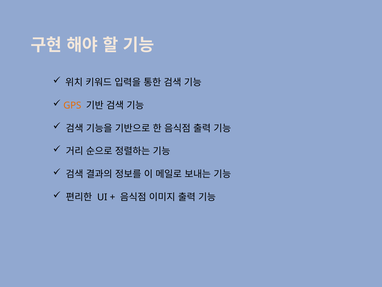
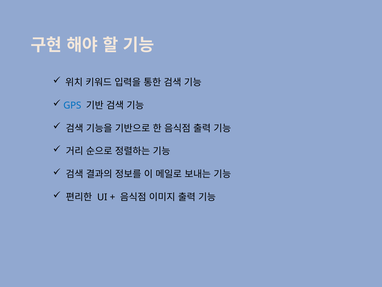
GPS colour: orange -> blue
